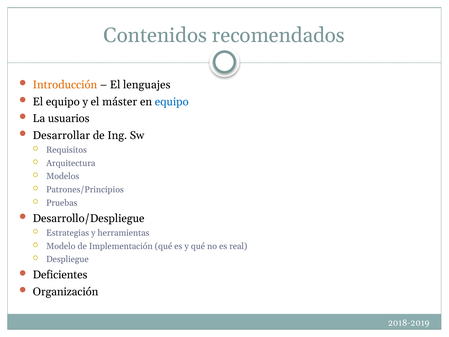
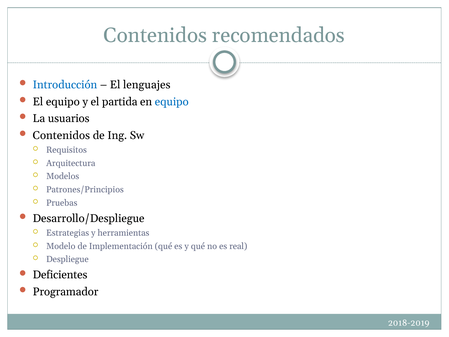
Introducción colour: orange -> blue
máster: máster -> partida
Desarrollar at (61, 135): Desarrollar -> Contenidos
Organización: Organización -> Programador
